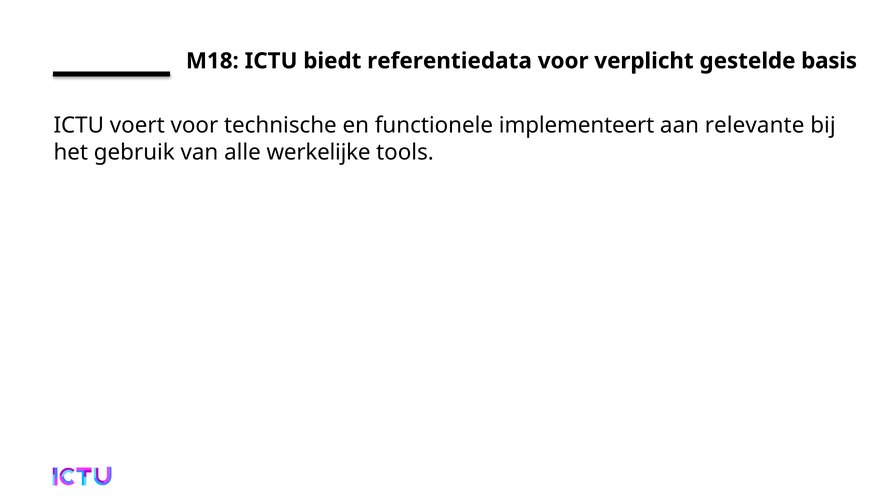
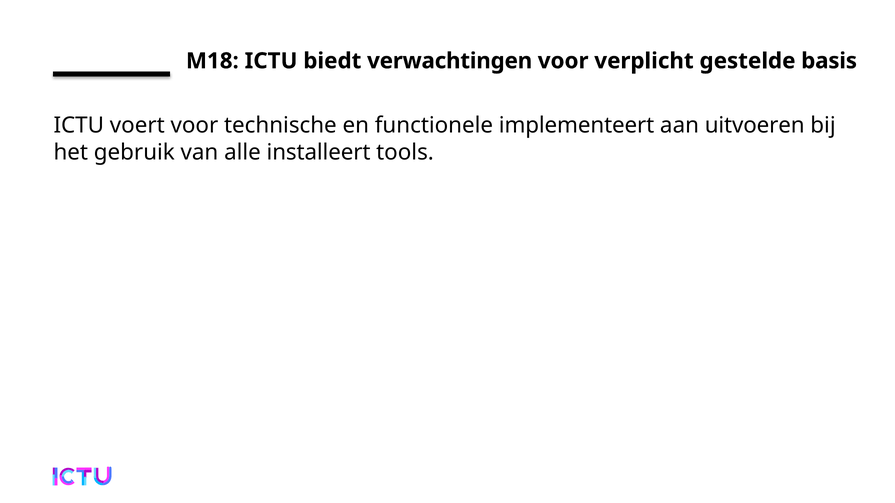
referentiedata: referentiedata -> verwachtingen
relevante: relevante -> uitvoeren
werkelijke: werkelijke -> installeert
